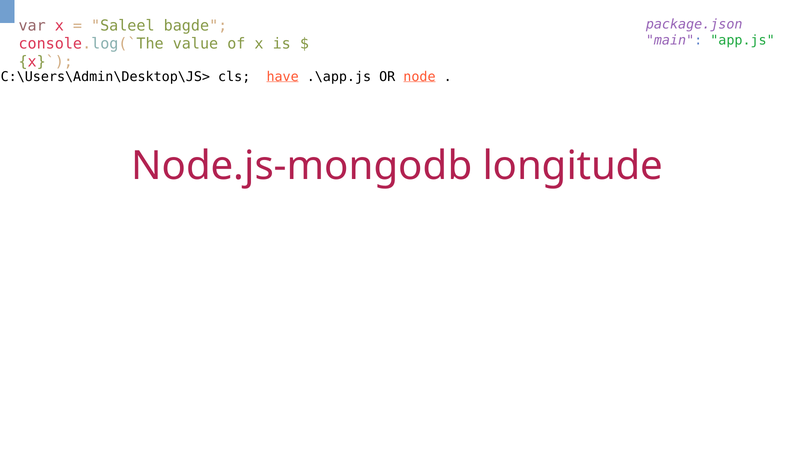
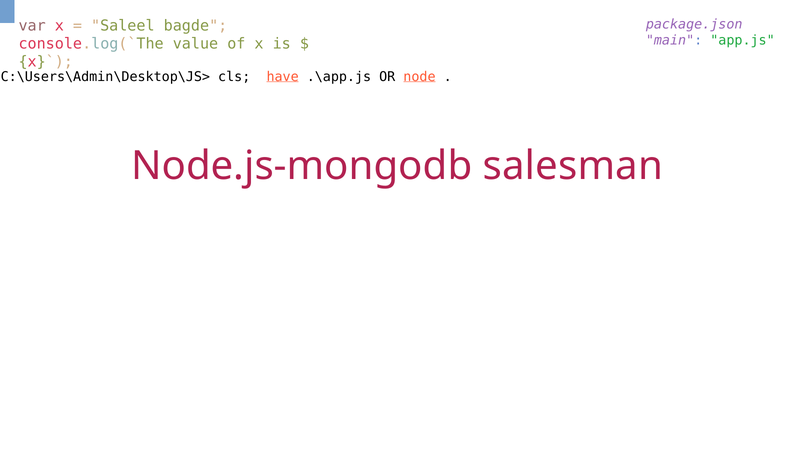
longitude: longitude -> salesman
